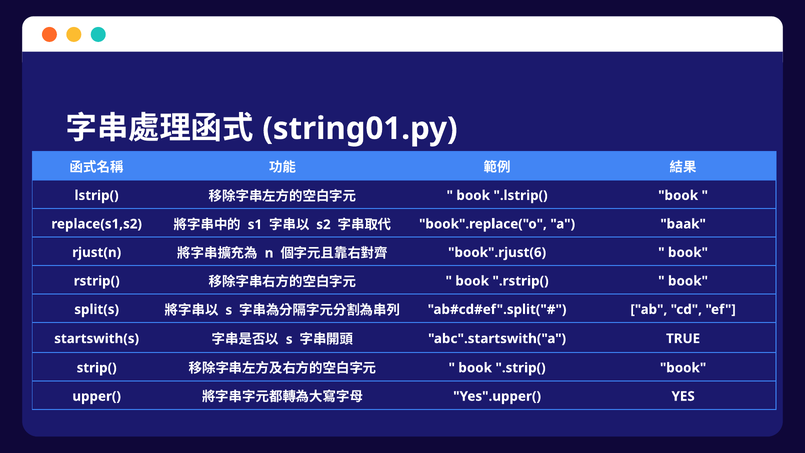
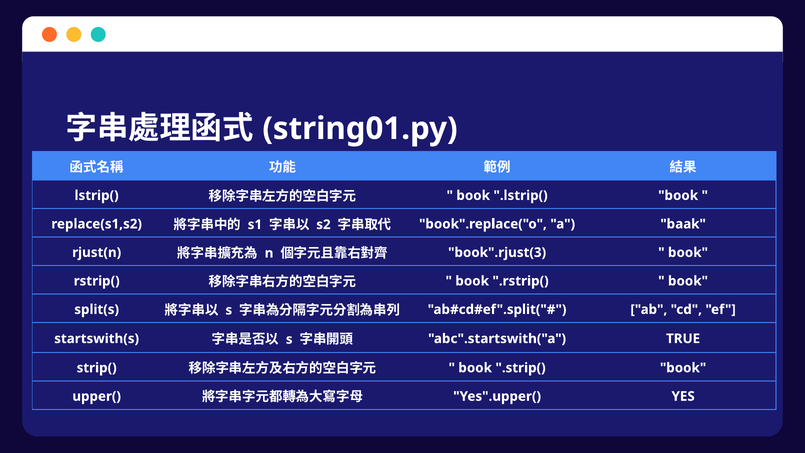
book".rjust(6: book".rjust(6 -> book".rjust(3
